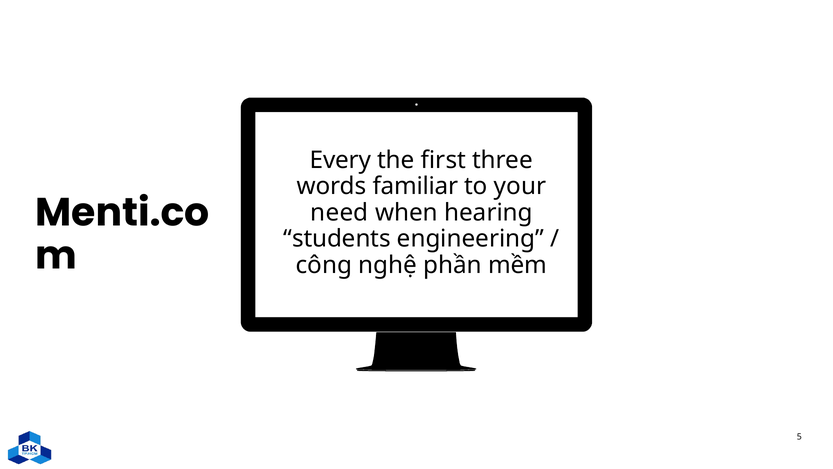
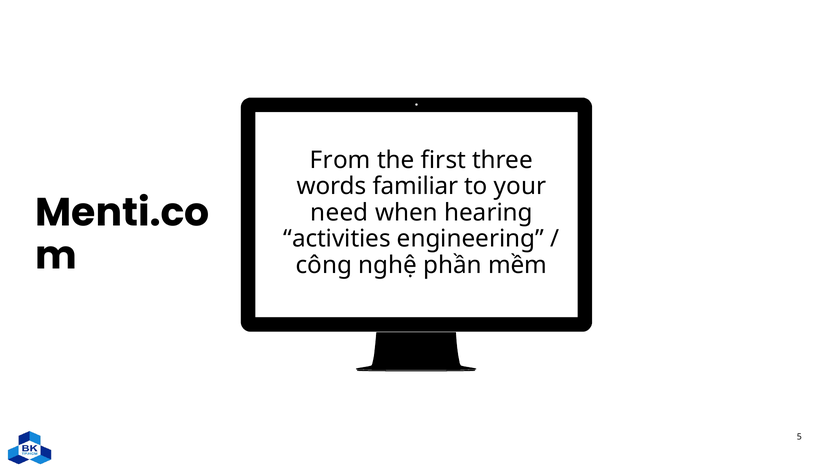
Every: Every -> From
students: students -> activities
